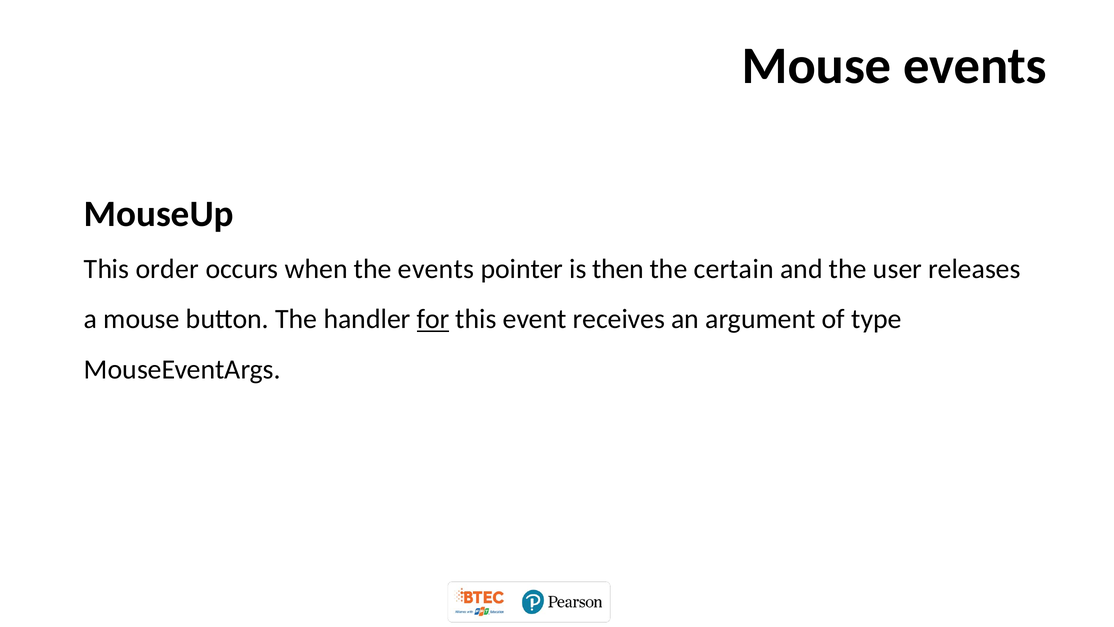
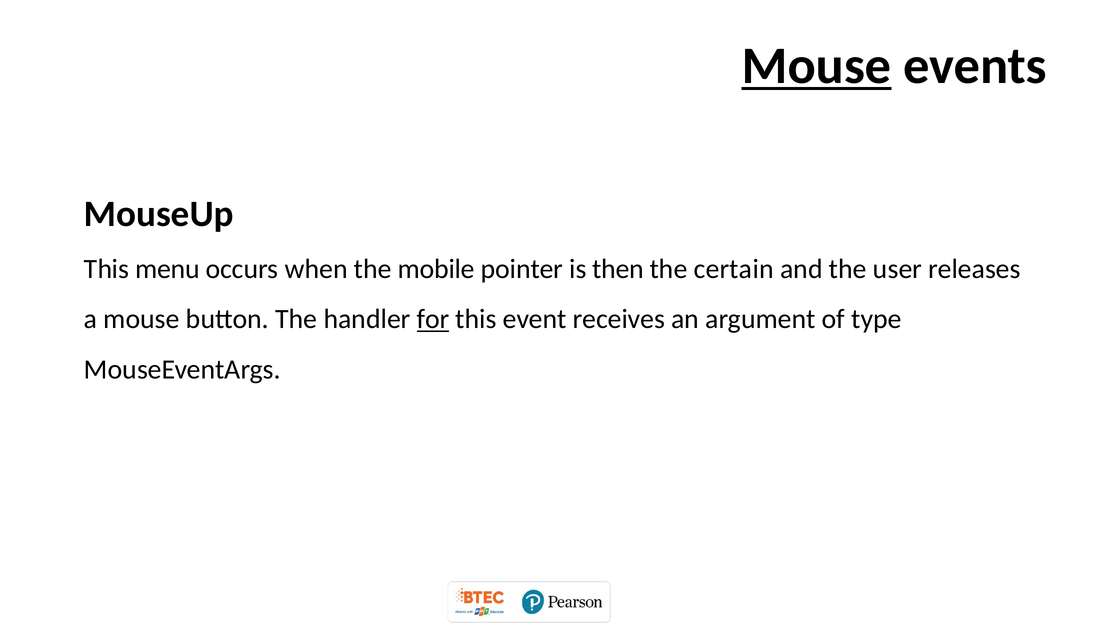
Mouse at (817, 66) underline: none -> present
order: order -> menu
the events: events -> mobile
